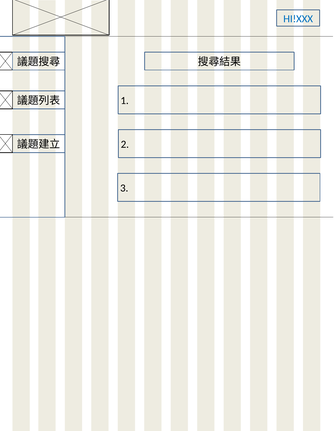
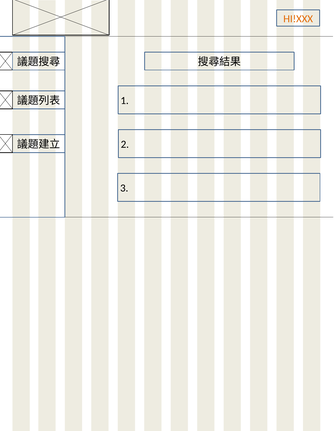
HI!XXX colour: blue -> orange
